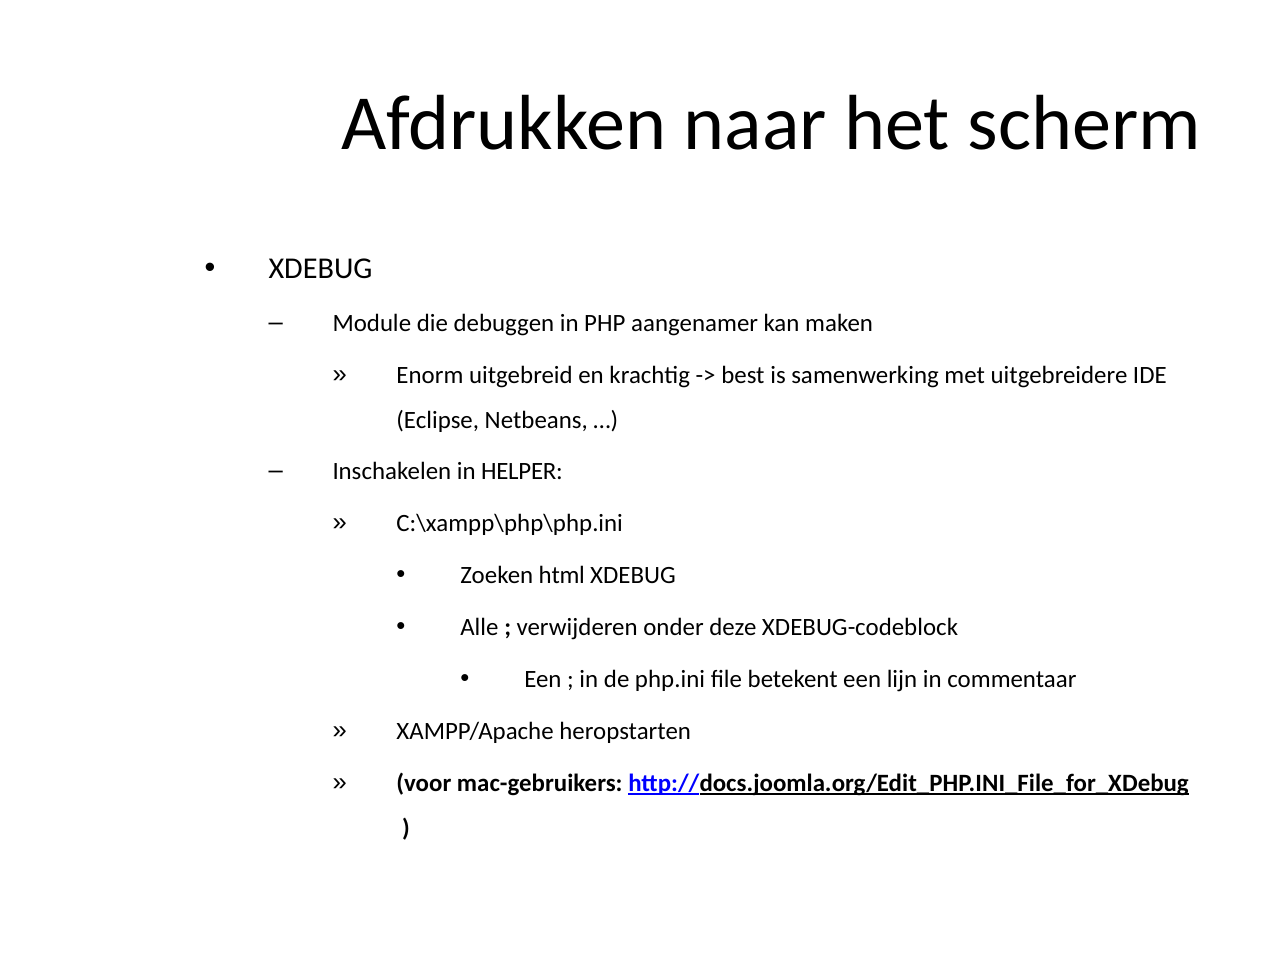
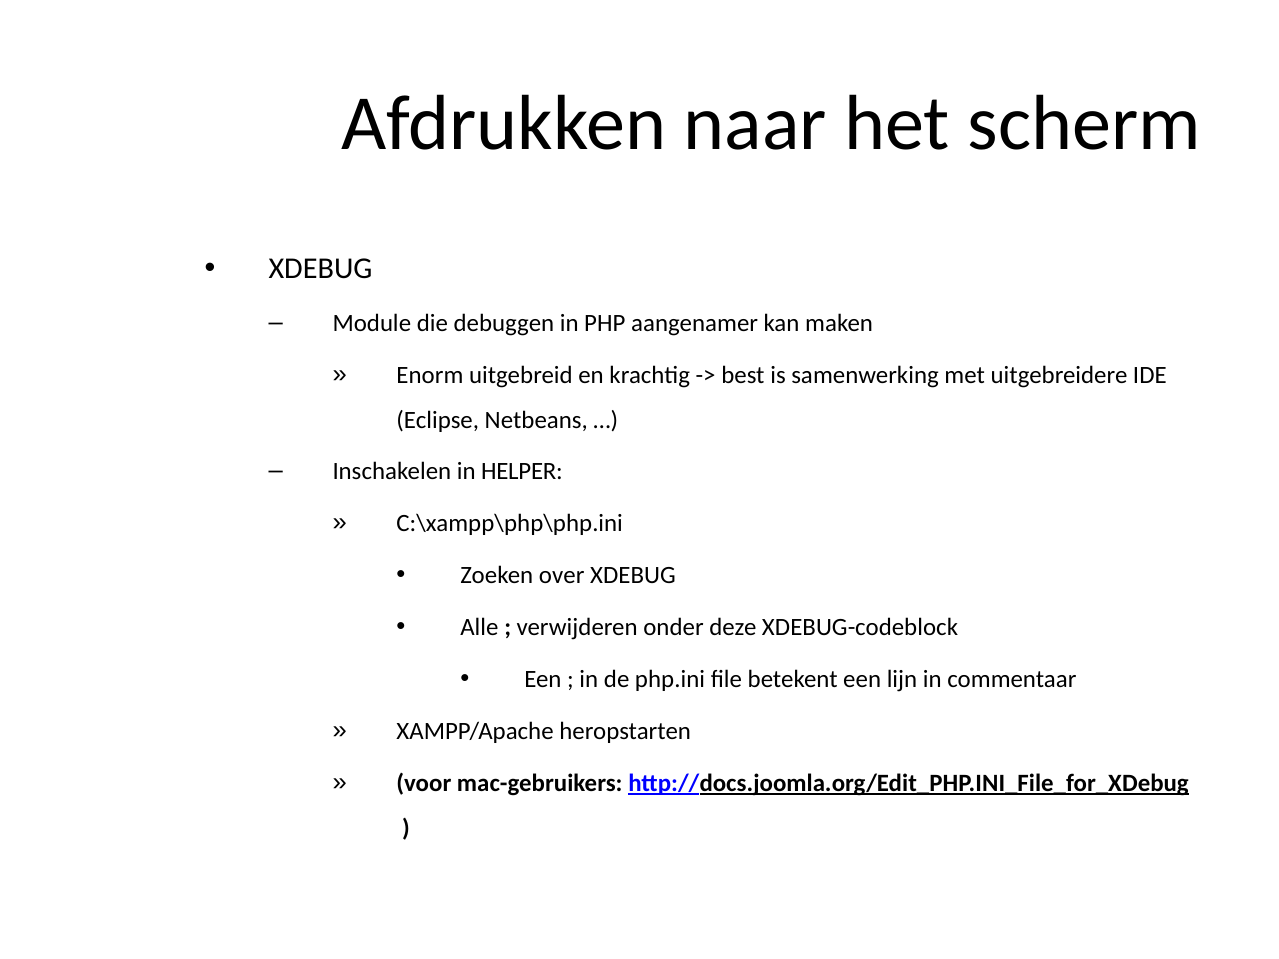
html: html -> over
